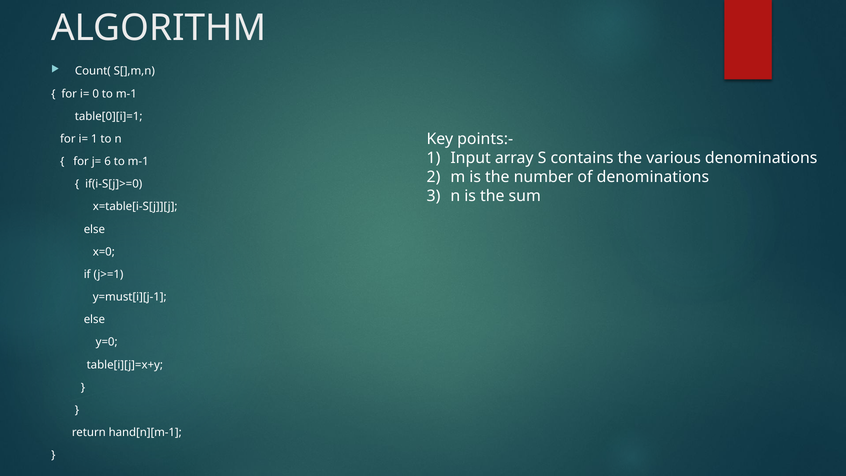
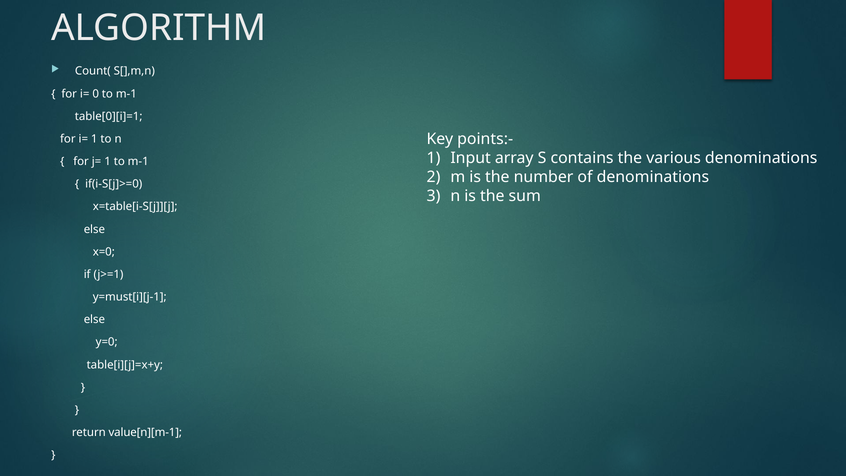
j= 6: 6 -> 1
hand[n][m-1: hand[n][m-1 -> value[n][m-1
